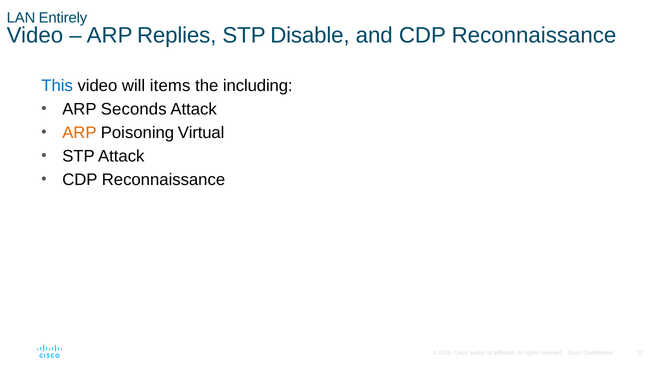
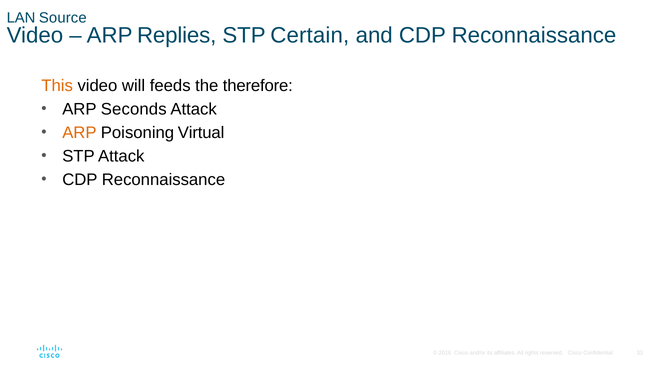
Entirely: Entirely -> Source
Disable: Disable -> Certain
This colour: blue -> orange
items: items -> feeds
including: including -> therefore
